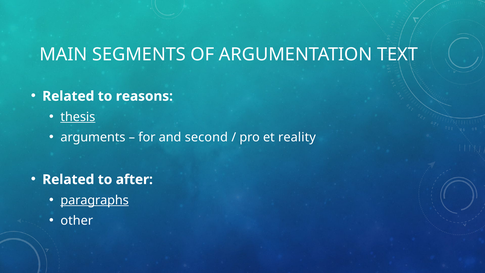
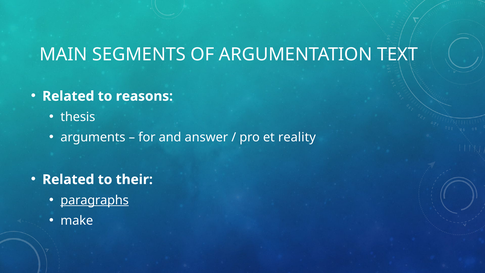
thesis underline: present -> none
second: second -> answer
after: after -> their
other: other -> make
